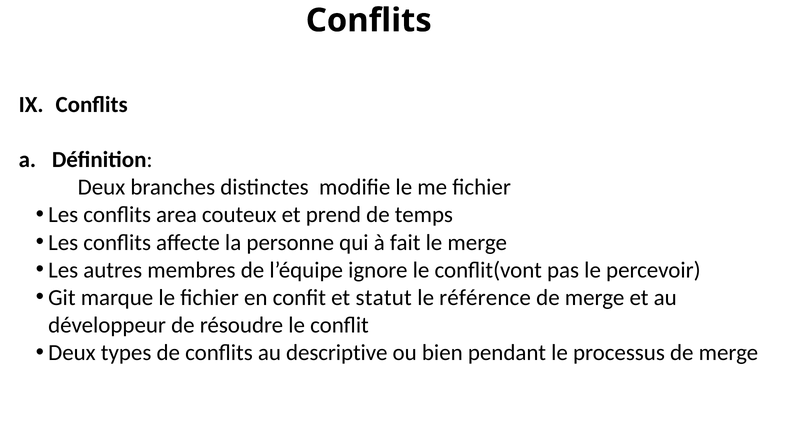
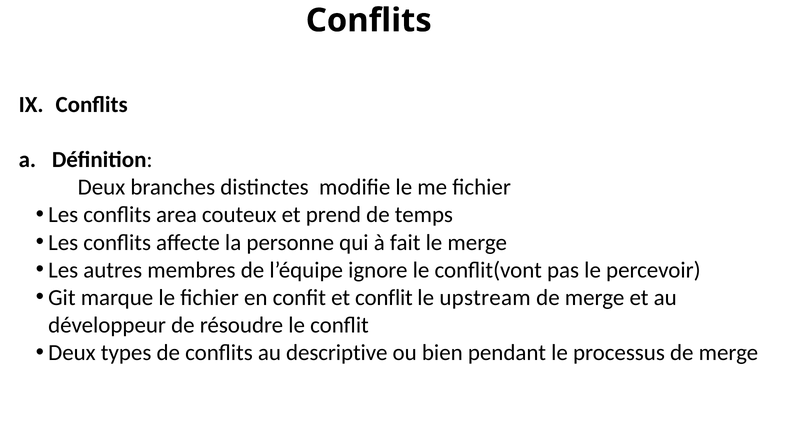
et statut: statut -> conflit
référence: référence -> upstream
